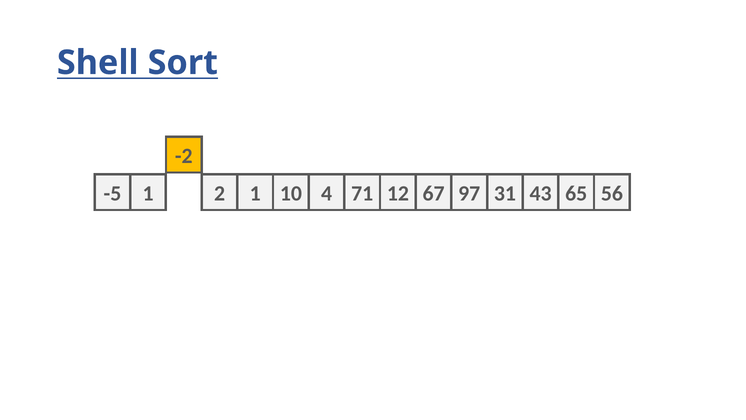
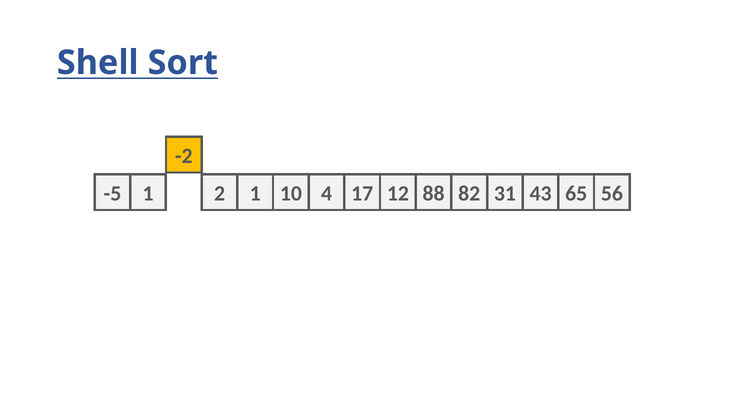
71: 71 -> 17
67: 67 -> 88
97: 97 -> 82
